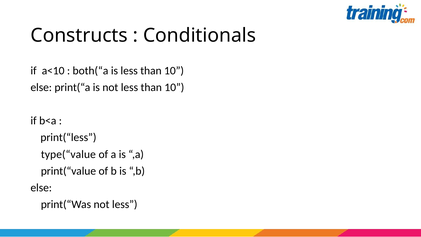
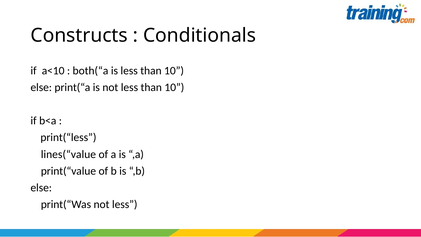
type(“value: type(“value -> lines(“value
